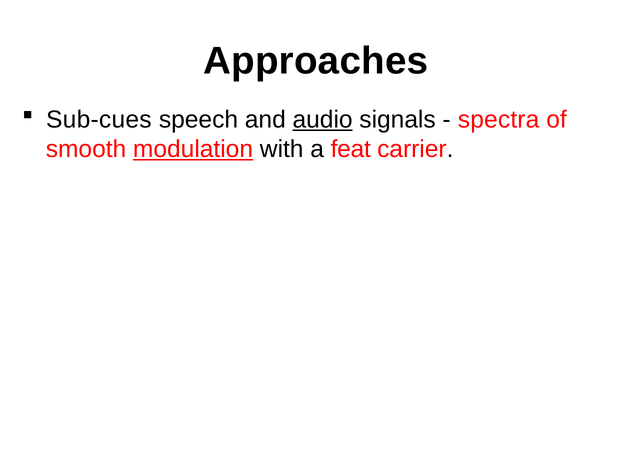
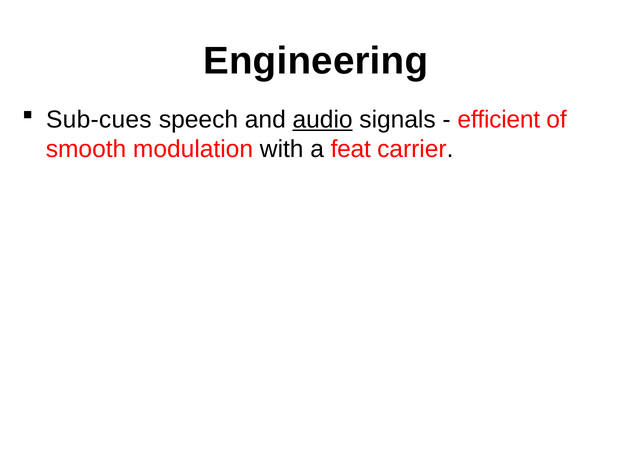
Approaches: Approaches -> Engineering
spectra: spectra -> efficient
modulation underline: present -> none
